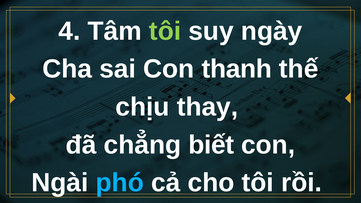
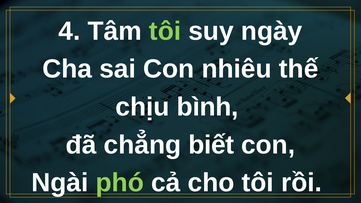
thanh: thanh -> nhiêu
thay: thay -> bình
phó colour: light blue -> light green
